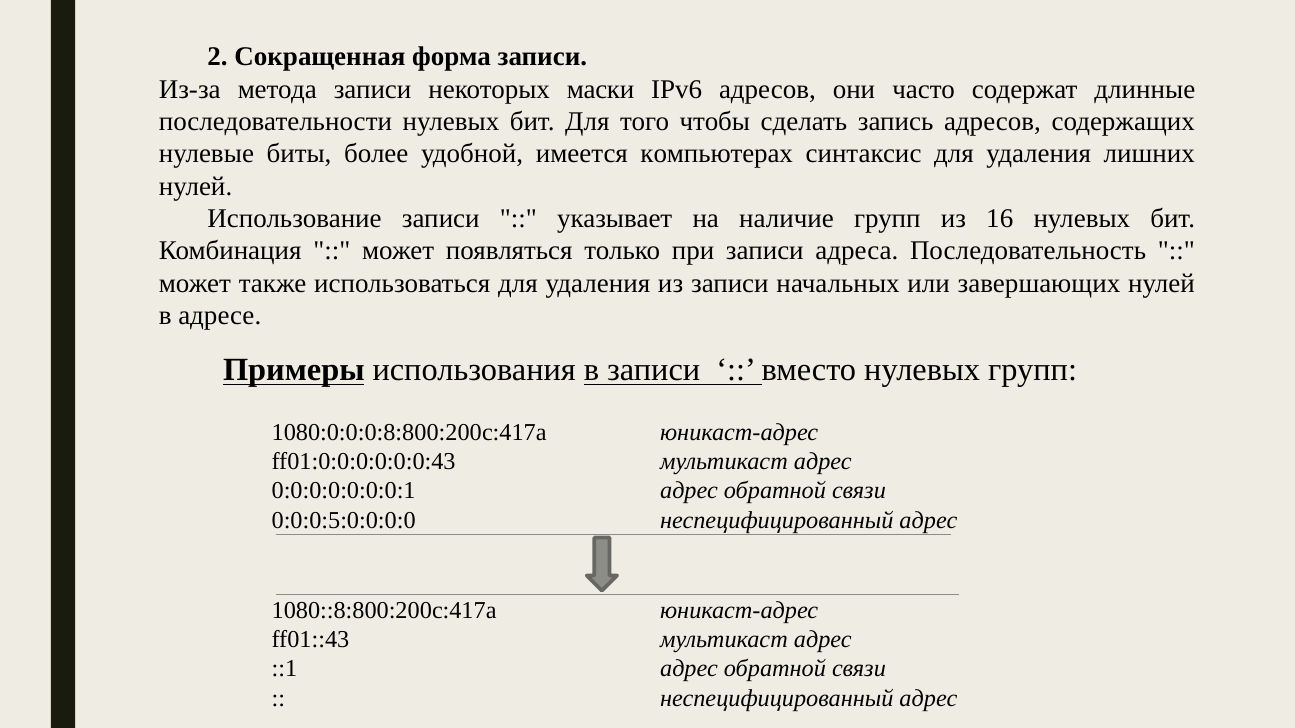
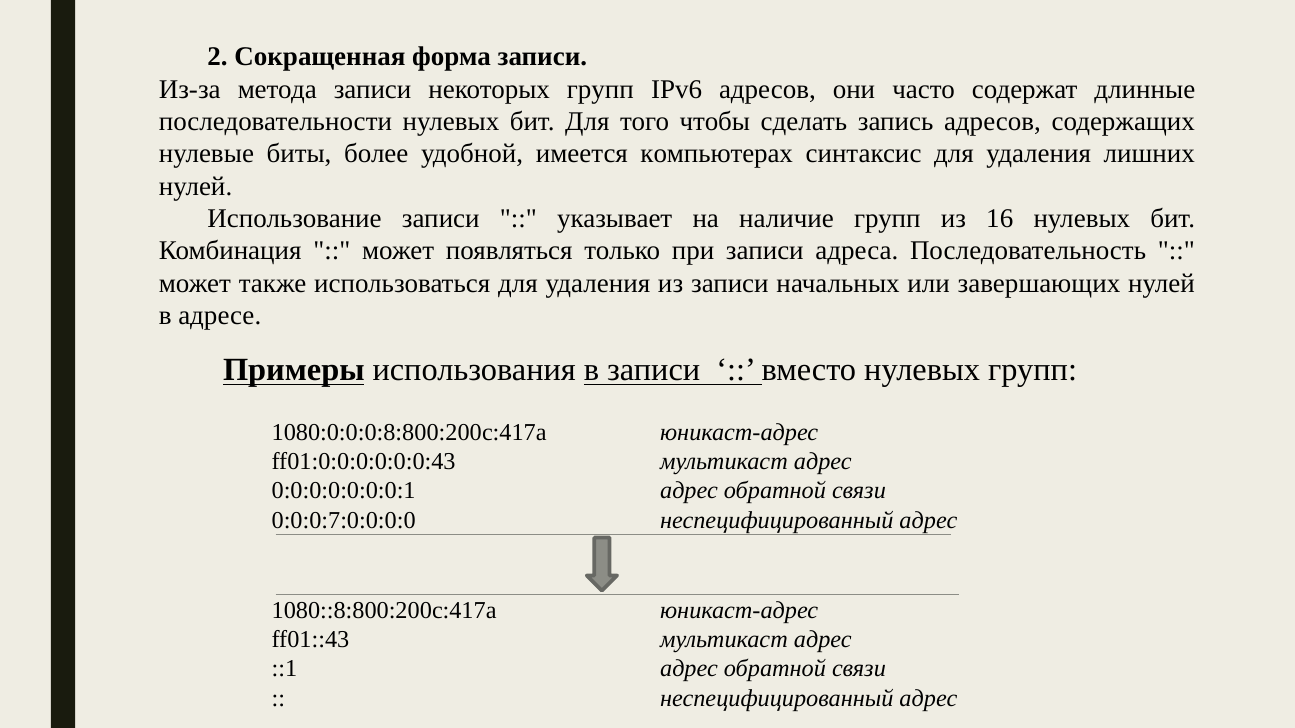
некоторых маски: маски -> групп
0:0:0:5:0:0:0:0: 0:0:0:5:0:0:0:0 -> 0:0:0:7:0:0:0:0
